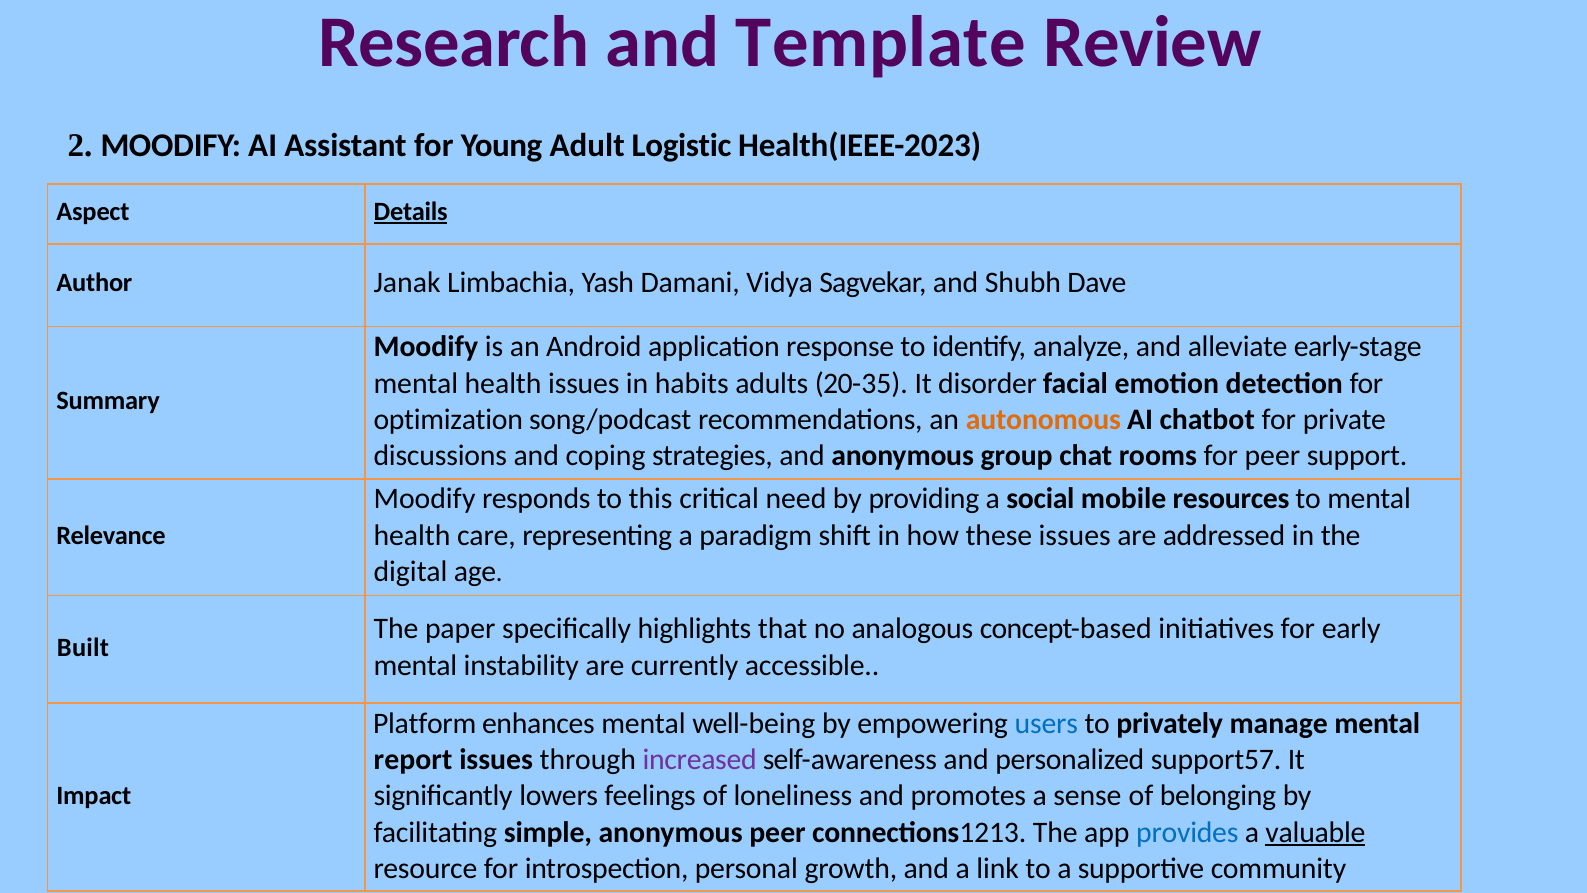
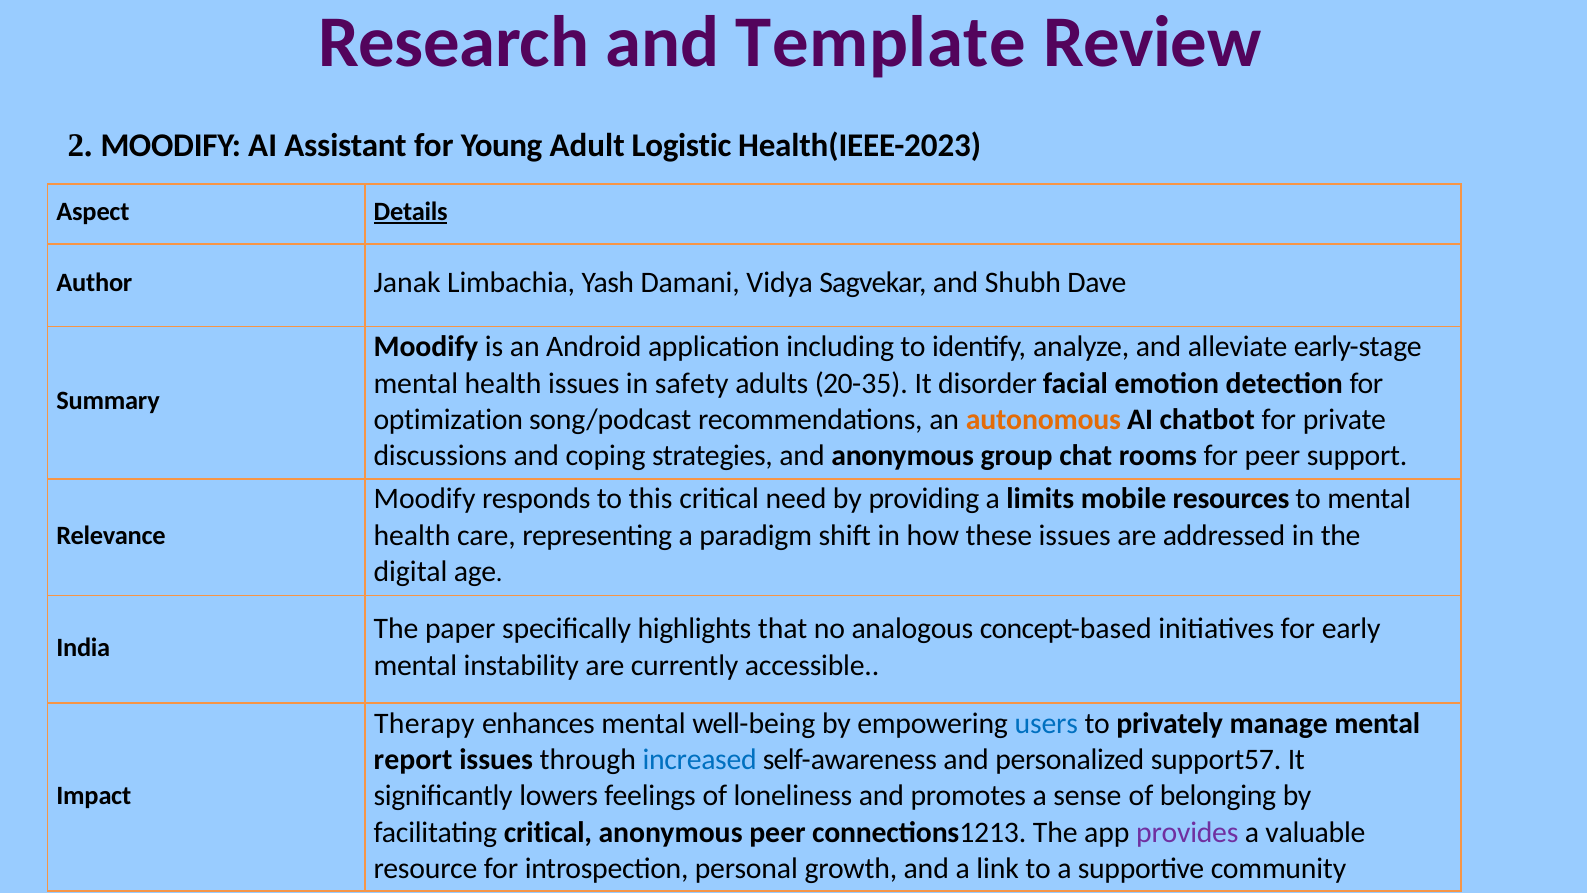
response: response -> including
habits: habits -> safety
social: social -> limits
Built: Built -> India
Platform: Platform -> Therapy
increased colour: purple -> blue
facilitating simple: simple -> critical
provides colour: blue -> purple
valuable underline: present -> none
